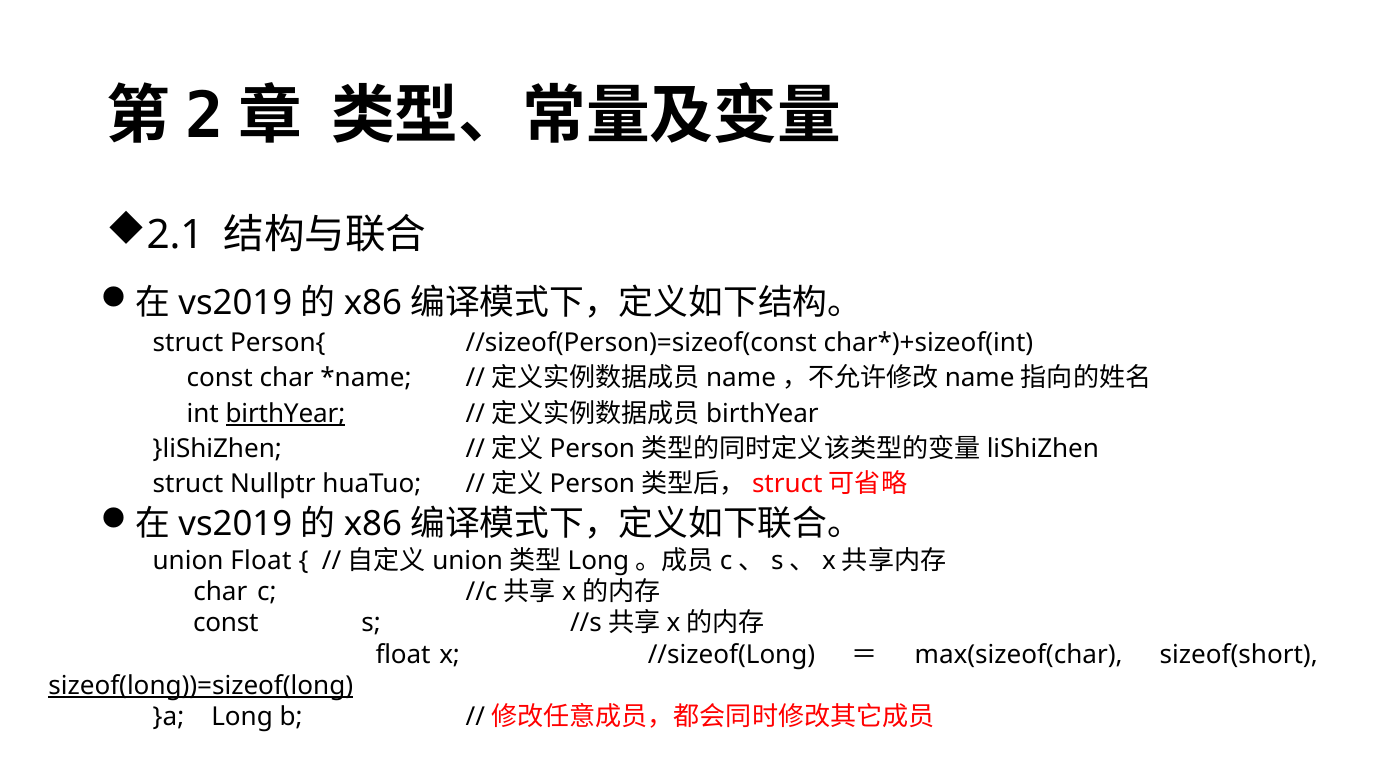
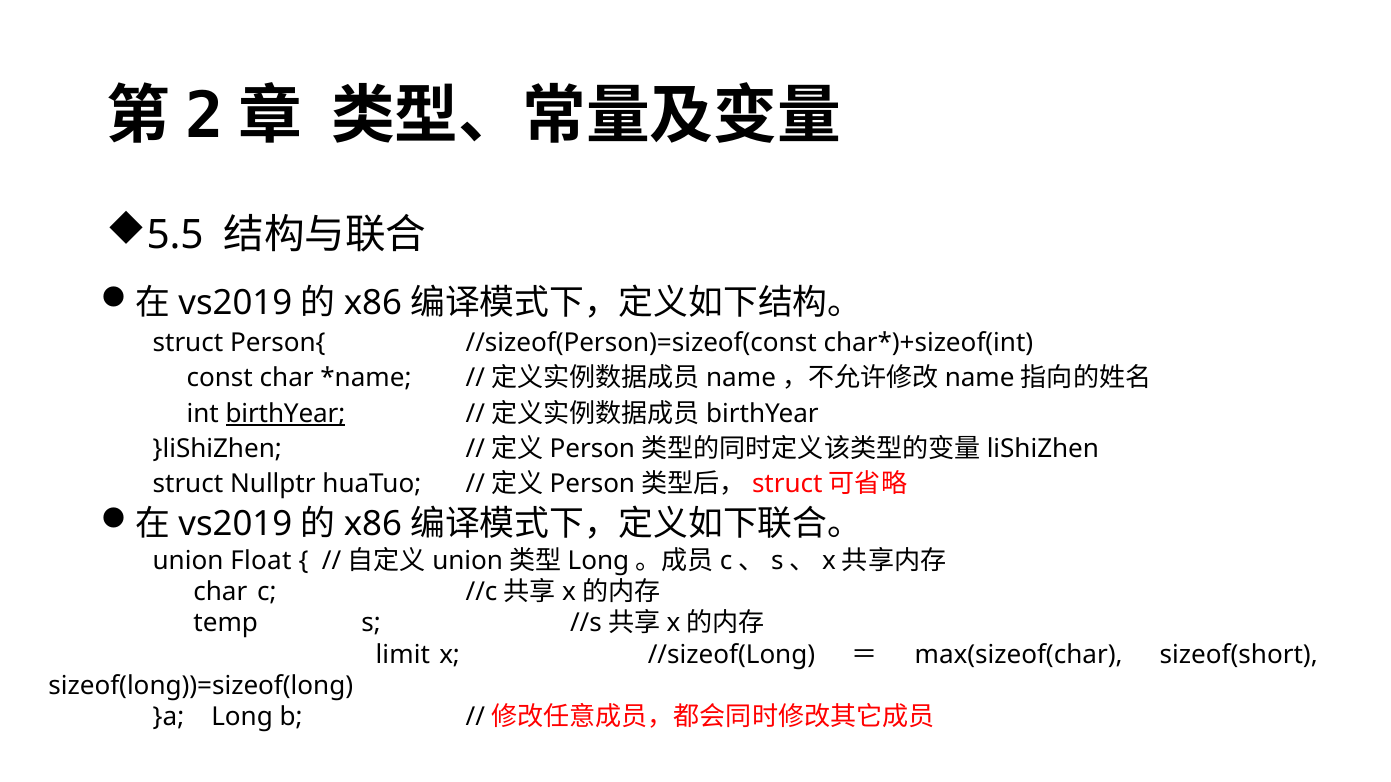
2.1: 2.1 -> 5.5
const at (226, 624): const -> temp
float at (403, 655): float -> limit
sizeof(long))=sizeof(long underline: present -> none
